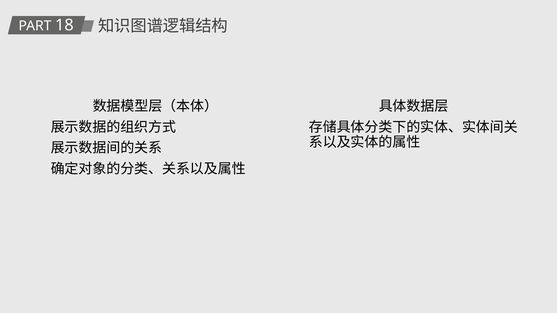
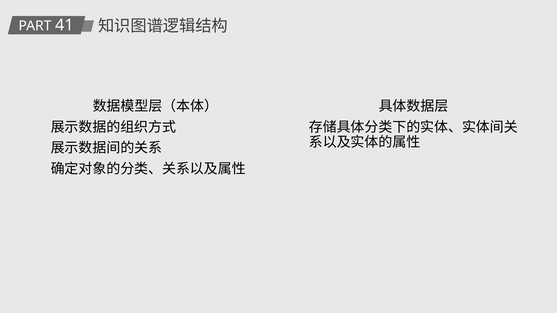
18: 18 -> 41
